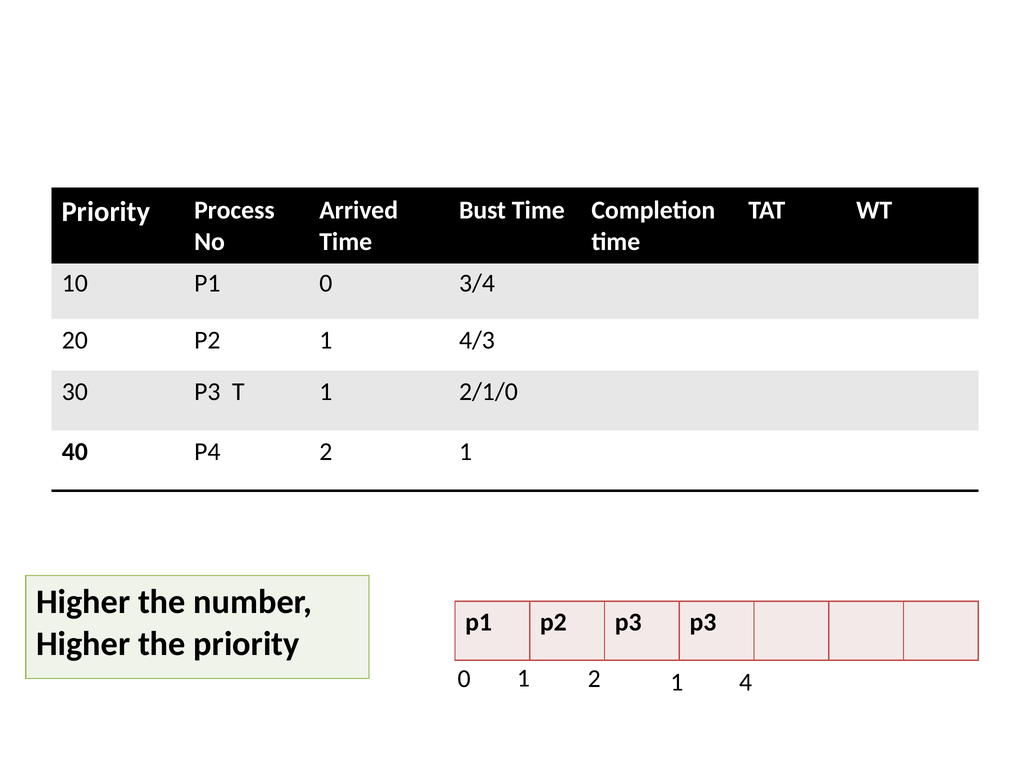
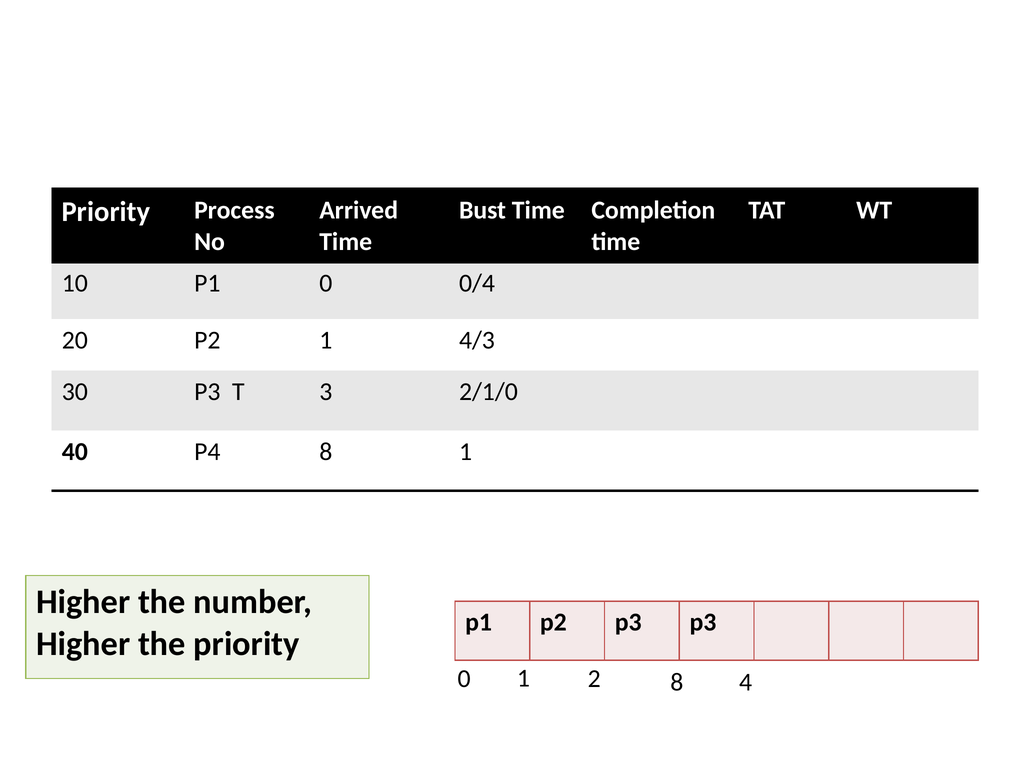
3/4: 3/4 -> 0/4
T 1: 1 -> 3
P4 2: 2 -> 8
1 2 1: 1 -> 8
